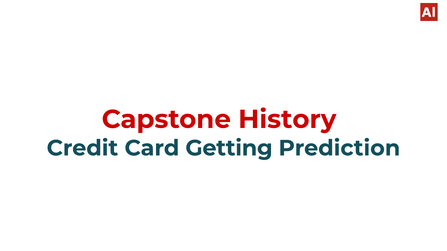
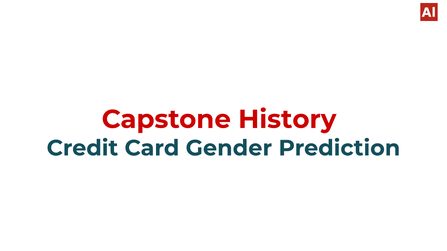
Getting: Getting -> Gender
